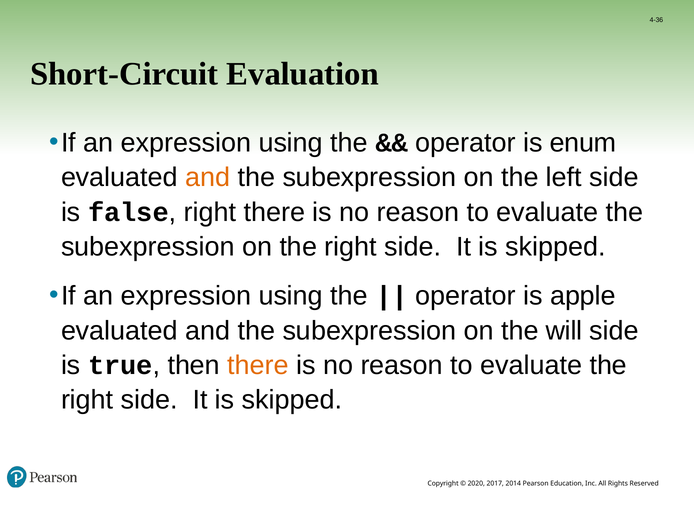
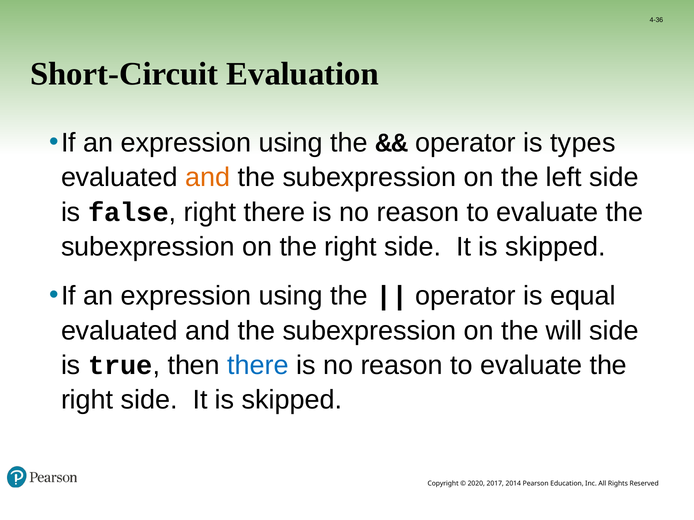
enum: enum -> types
apple: apple -> equal
there at (258, 366) colour: orange -> blue
